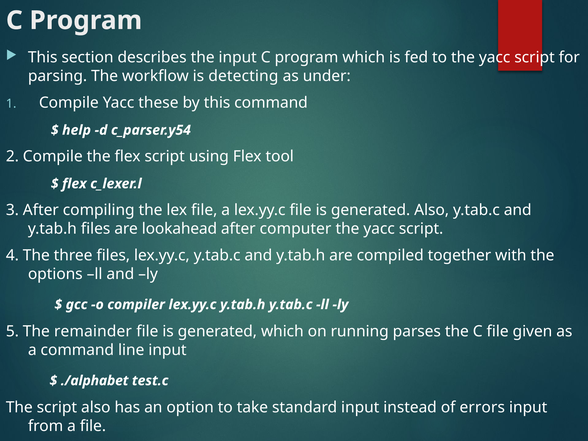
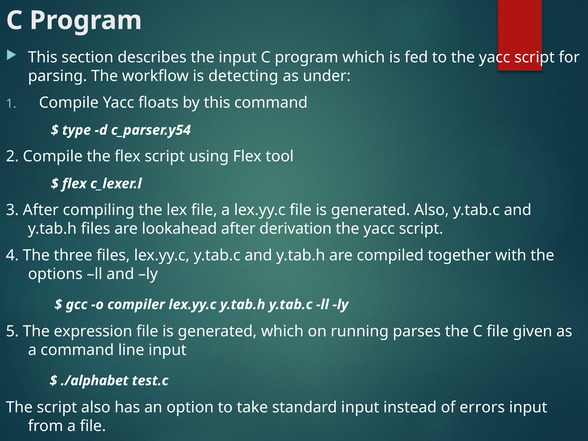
these: these -> floats
help: help -> type
computer: computer -> derivation
remainder: remainder -> expression
